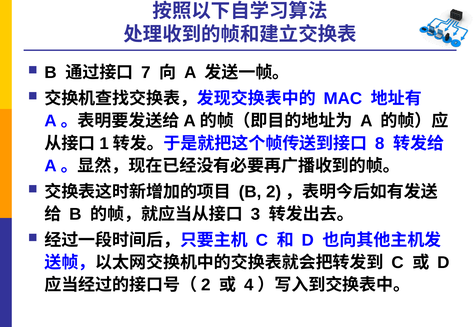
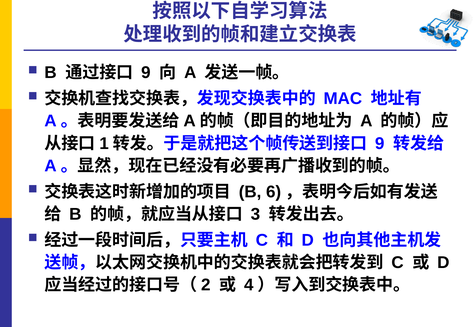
7 at (146, 73): 7 -> 9
8 at (380, 144): 8 -> 9
B 2: 2 -> 6
